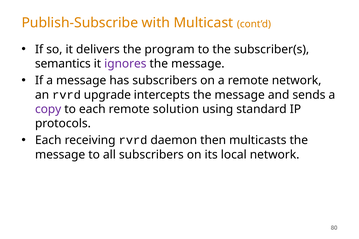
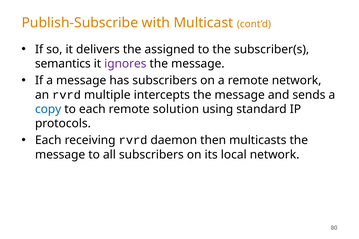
program: program -> assigned
upgrade: upgrade -> multiple
copy colour: purple -> blue
